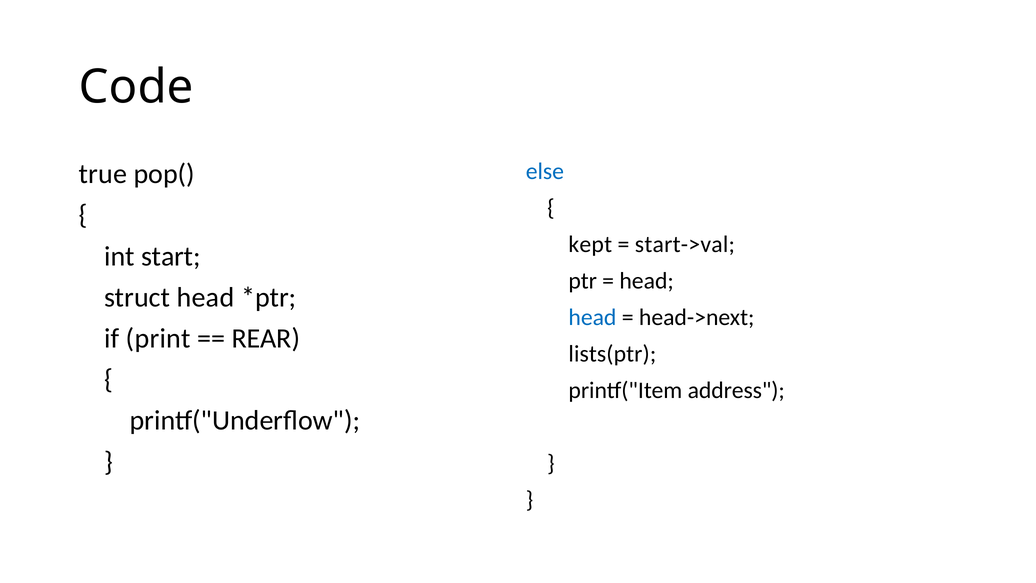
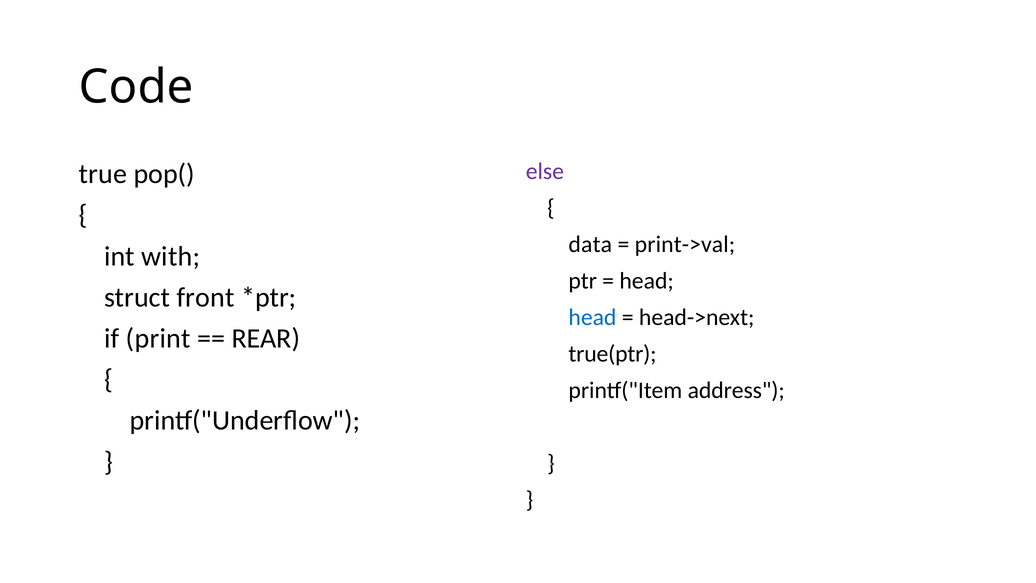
else colour: blue -> purple
kept: kept -> data
start->val: start->val -> print->val
start: start -> with
struct head: head -> front
lists(ptr: lists(ptr -> true(ptr
